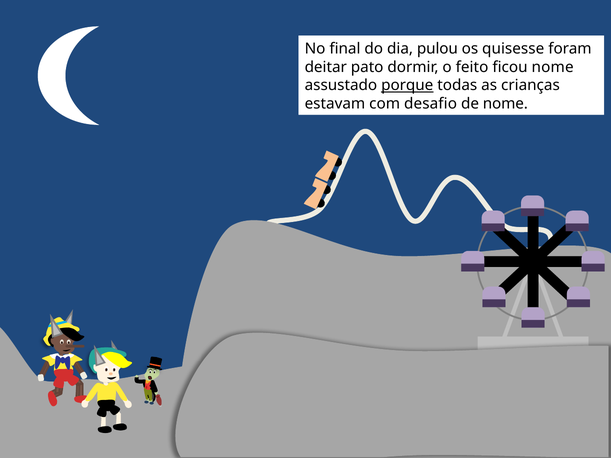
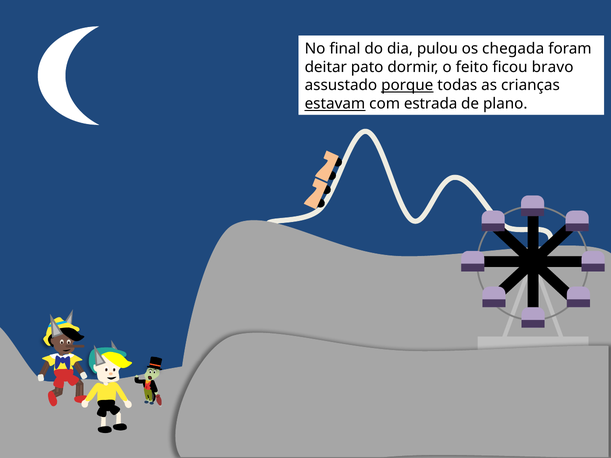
quisesse: quisesse -> chegada
ficou nome: nome -> bravo
estavam underline: none -> present
desafio: desafio -> estrada
de nome: nome -> plano
